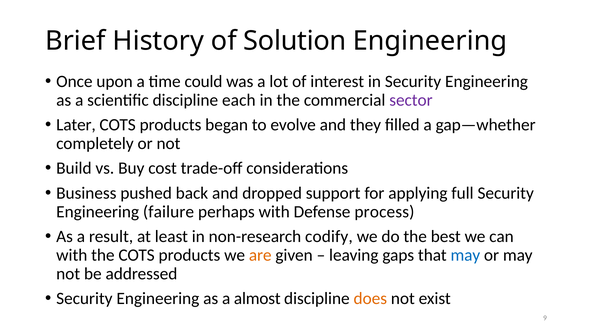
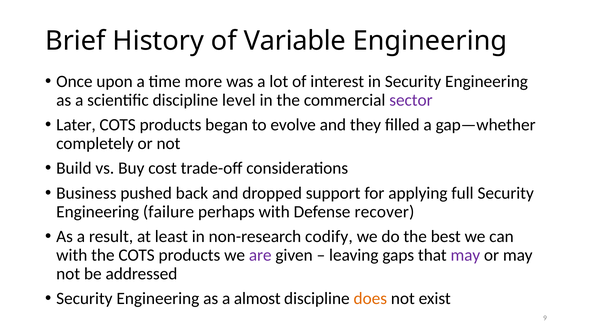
Solution: Solution -> Variable
could: could -> more
each: each -> level
process: process -> recover
are colour: orange -> purple
may at (465, 255) colour: blue -> purple
